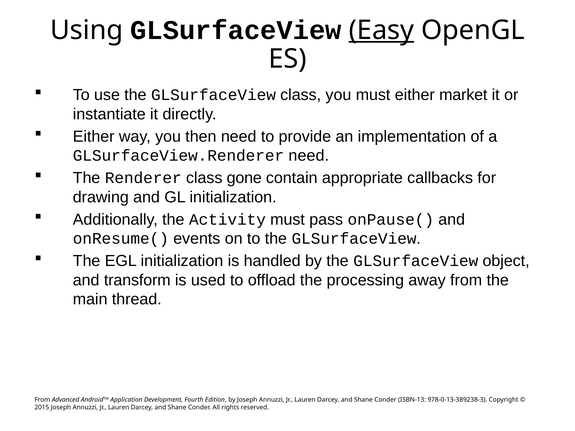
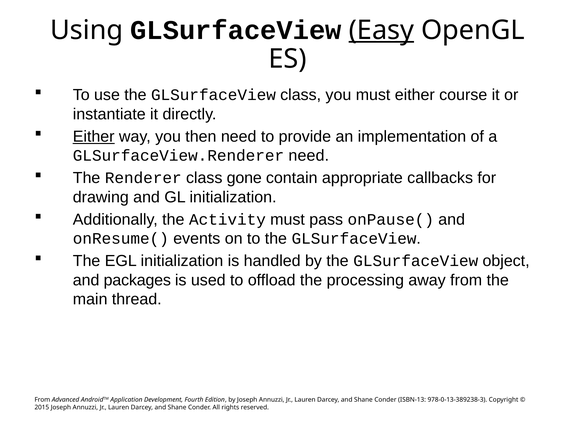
market: market -> course
Either at (94, 137) underline: none -> present
transform: transform -> packages
